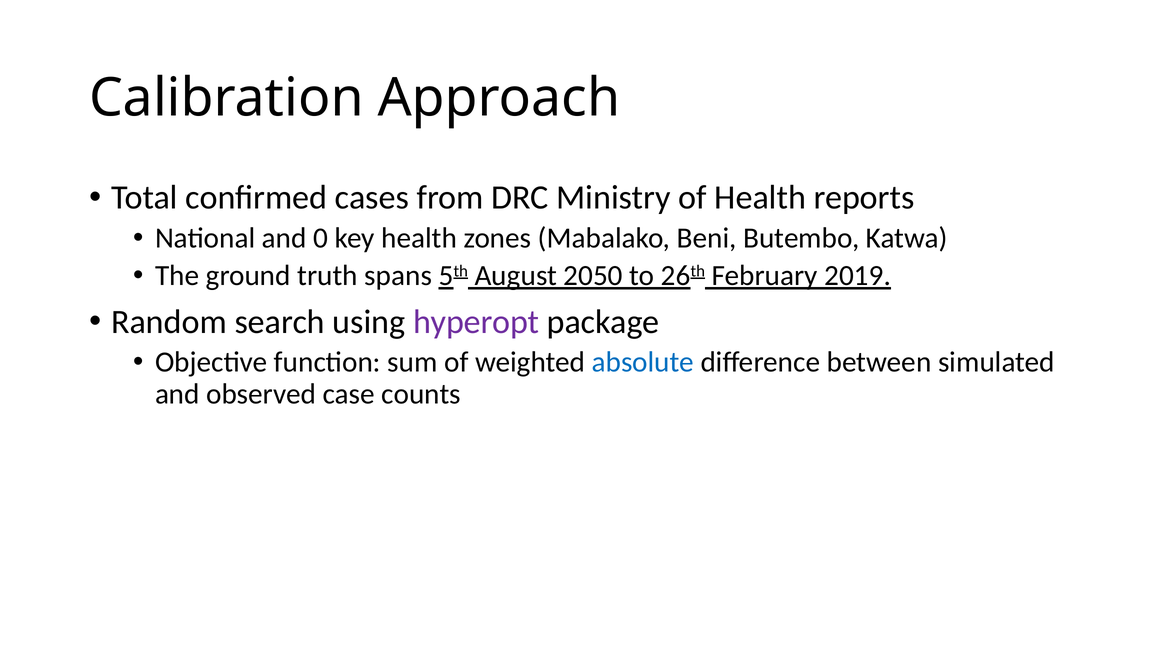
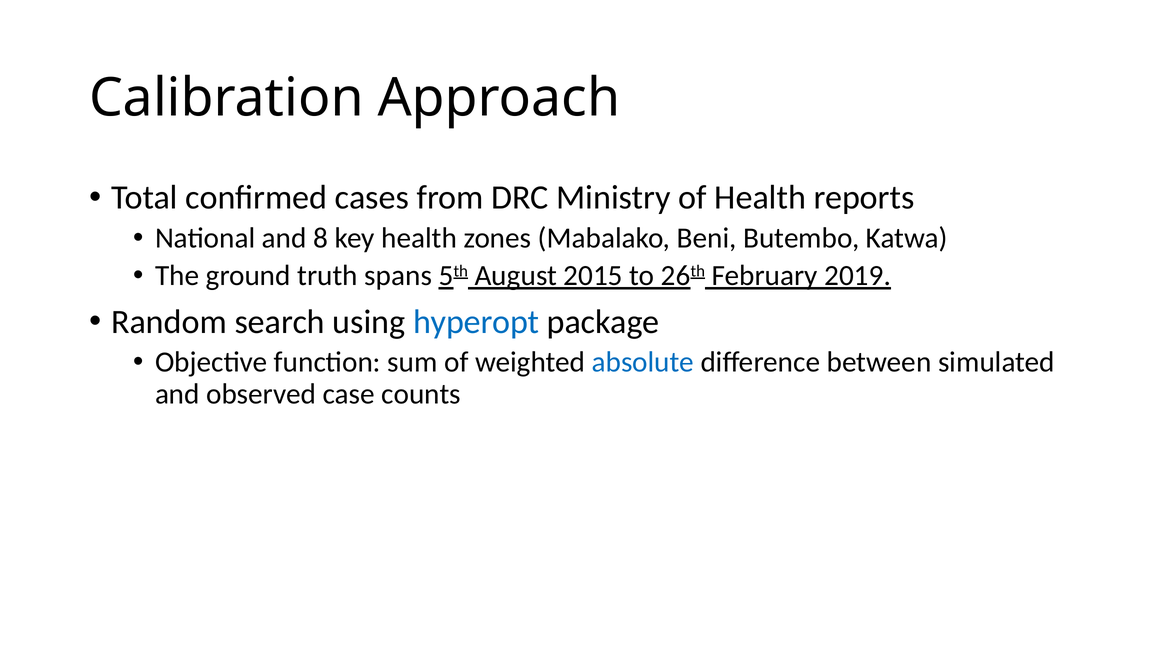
0: 0 -> 8
2050: 2050 -> 2015
hyperopt colour: purple -> blue
